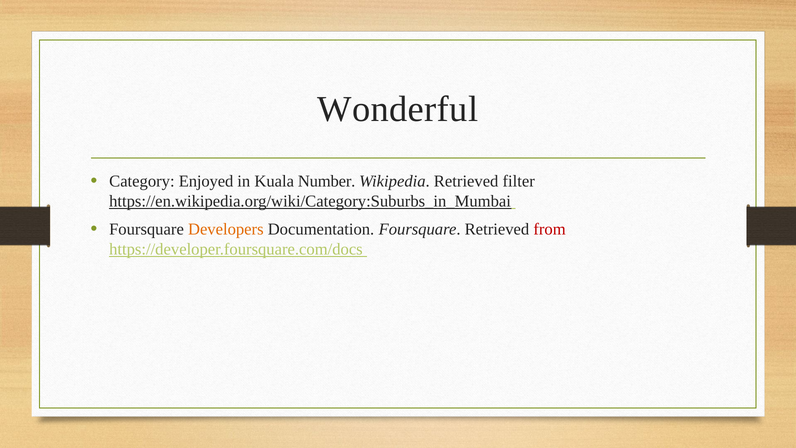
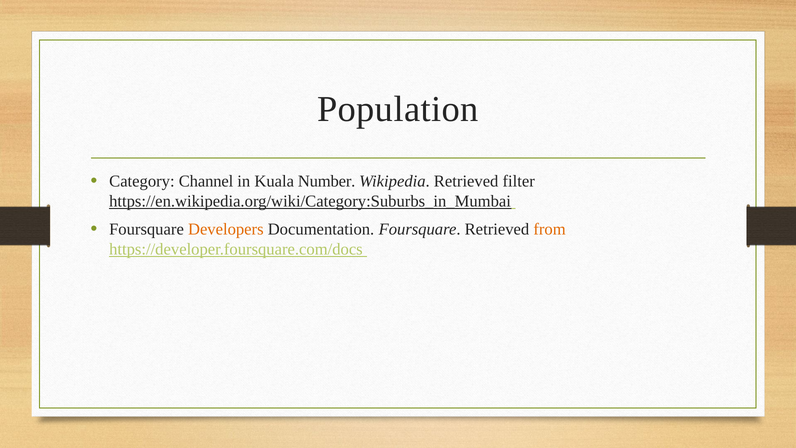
Wonderful: Wonderful -> Population
Enjoyed: Enjoyed -> Channel
from colour: red -> orange
